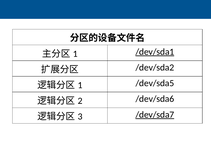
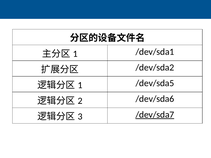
/dev/sda1 underline: present -> none
